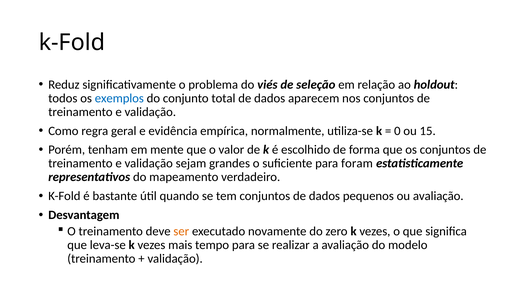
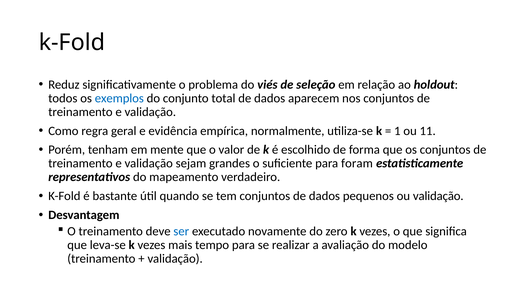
0: 0 -> 1
15: 15 -> 11
ou avaliação: avaliação -> validação
ser colour: orange -> blue
